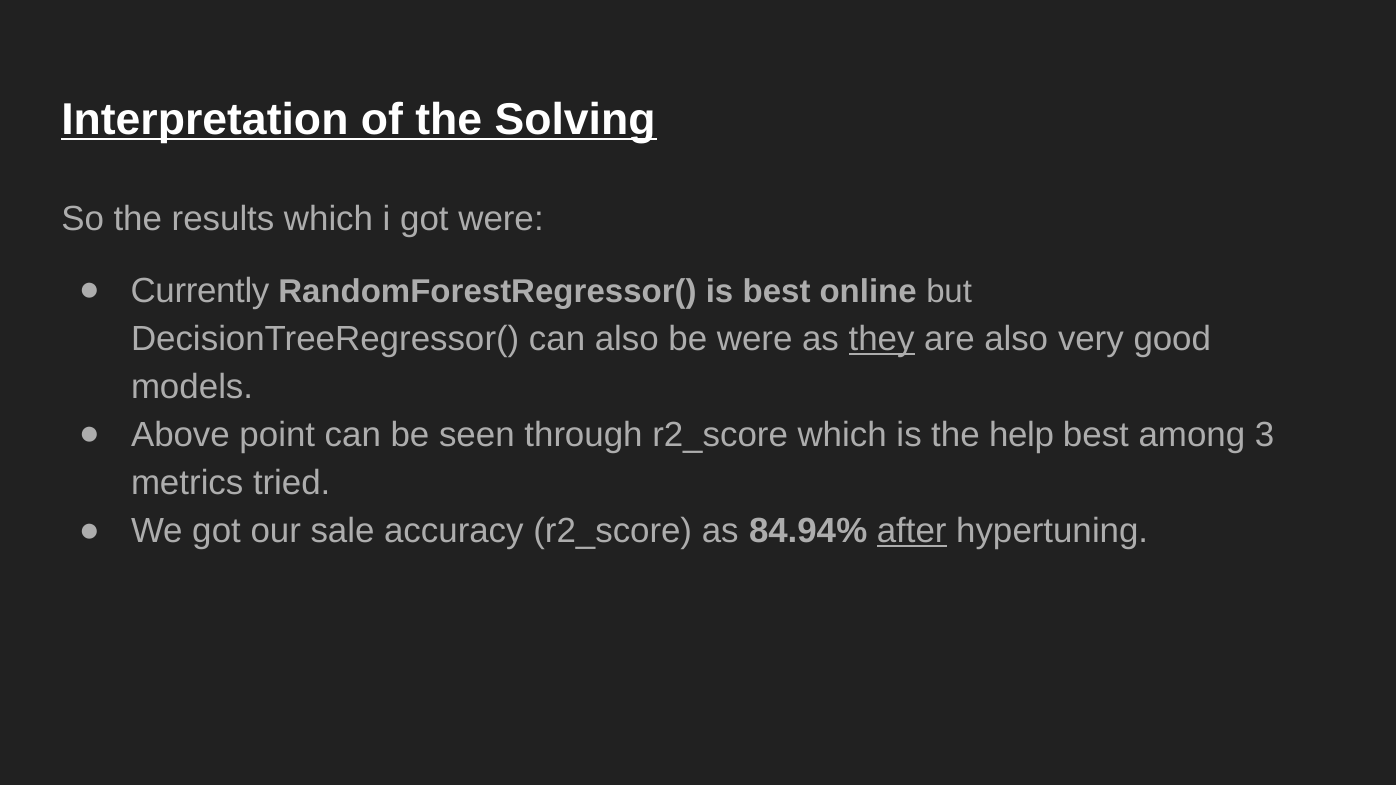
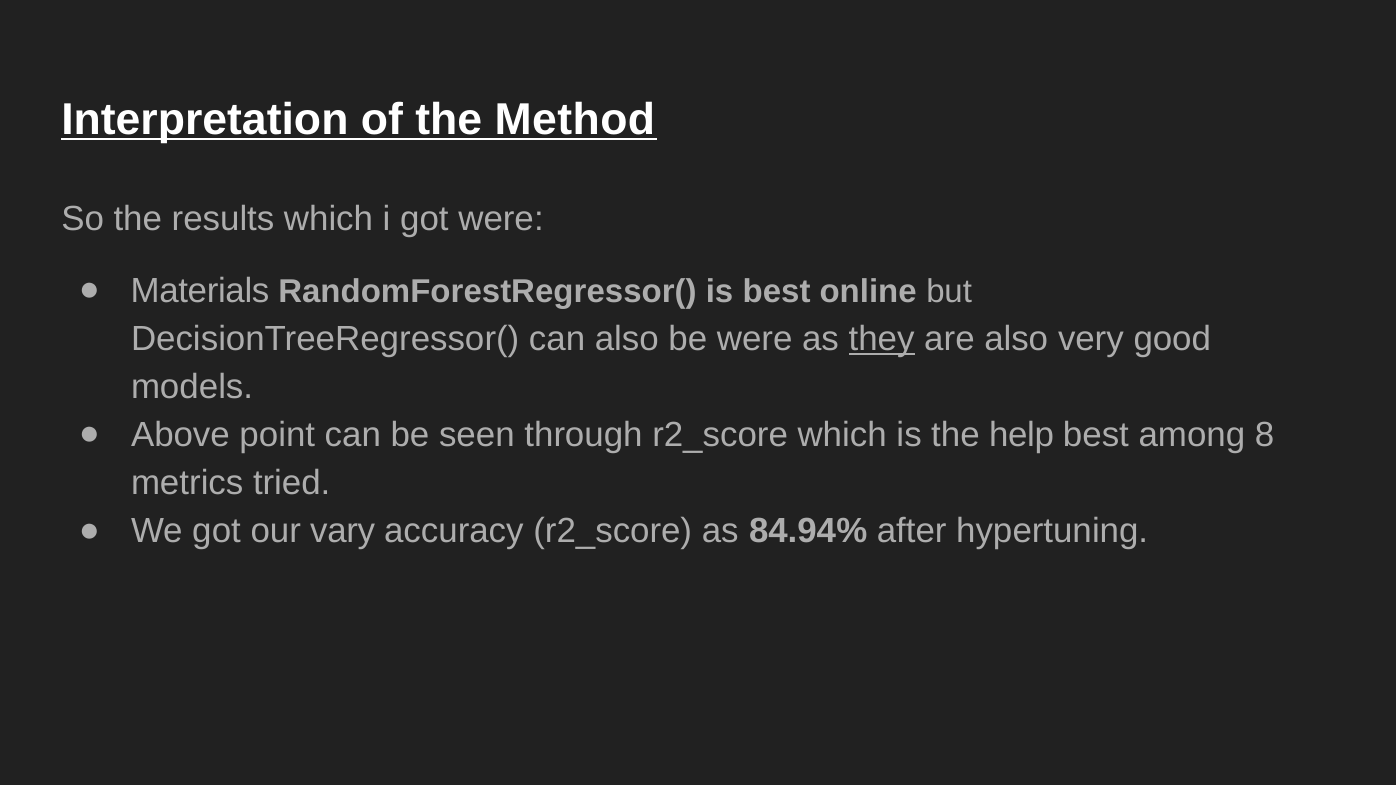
Solving: Solving -> Method
Currently: Currently -> Materials
3: 3 -> 8
sale: sale -> vary
after underline: present -> none
